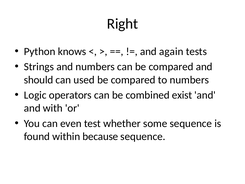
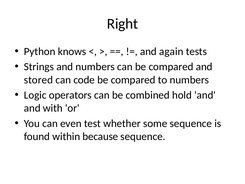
should: should -> stored
used: used -> code
exist: exist -> hold
